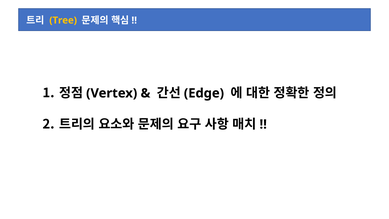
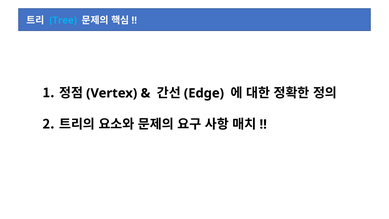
Tree colour: yellow -> light blue
